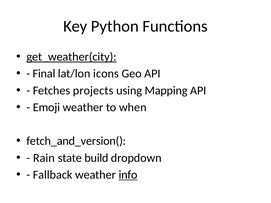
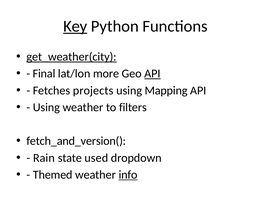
Key underline: none -> present
icons: icons -> more
API at (152, 74) underline: none -> present
Emoji at (46, 107): Emoji -> Using
when: when -> filters
build: build -> used
Fallback: Fallback -> Themed
